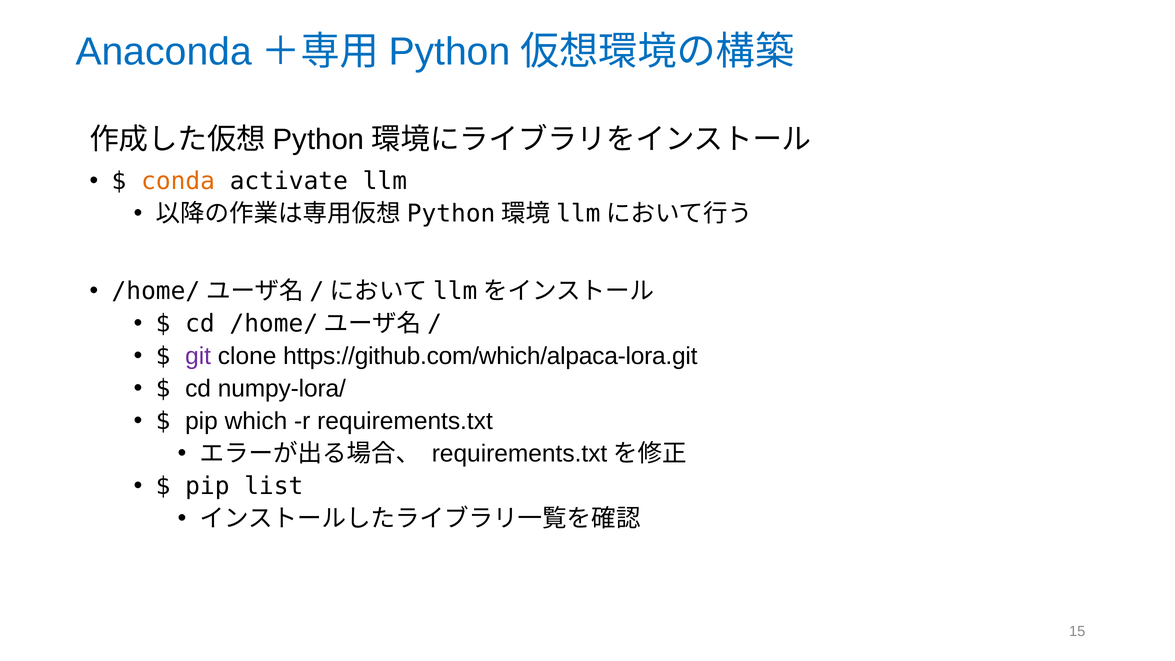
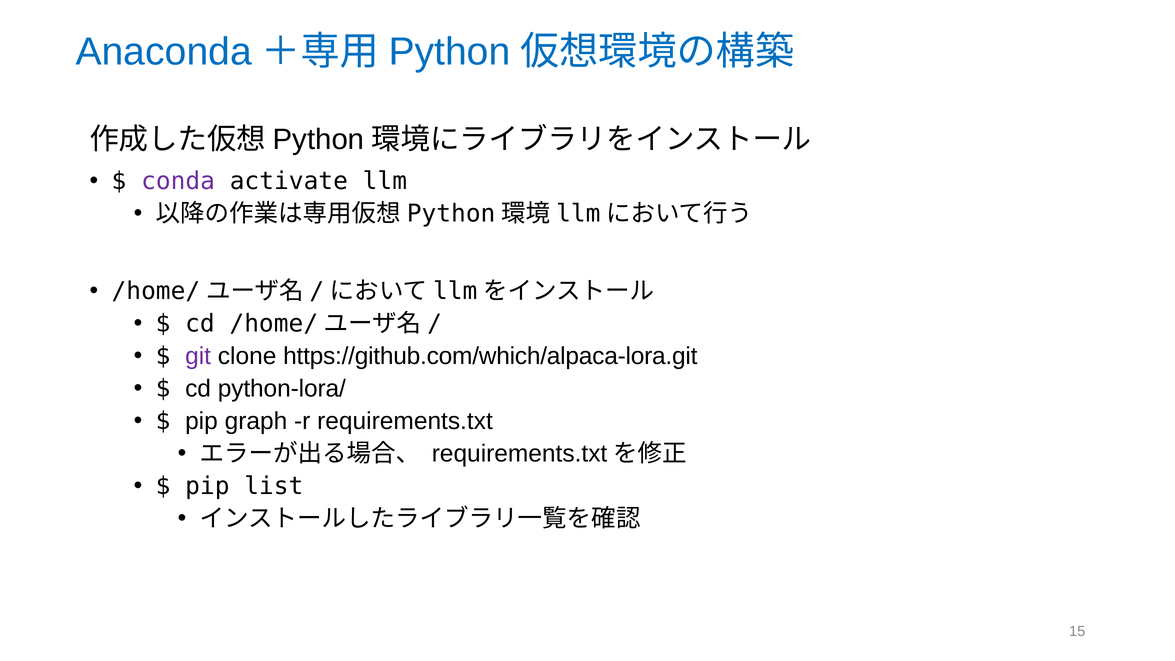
conda colour: orange -> purple
numpy-lora/: numpy-lora/ -> python-lora/
which: which -> graph
